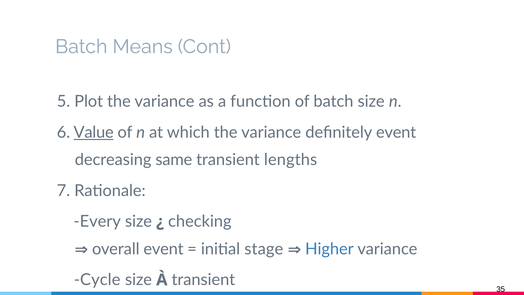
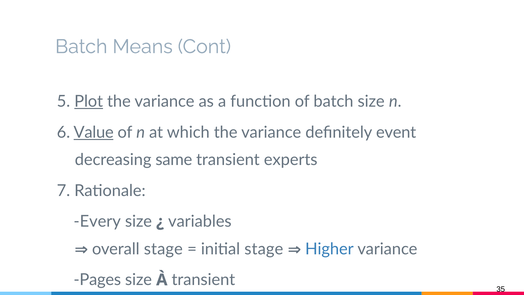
Plot underline: none -> present
lengths: lengths -> experts
checking: checking -> variables
overall event: event -> stage
Cycle: Cycle -> Pages
